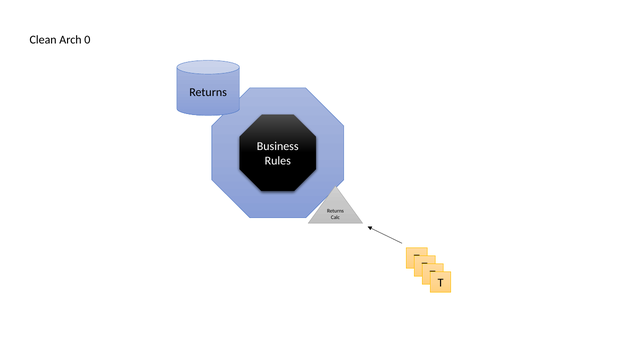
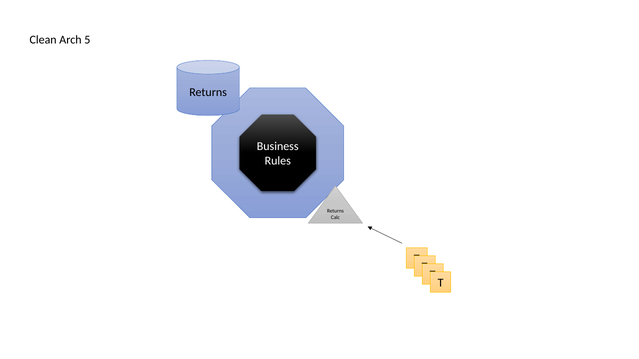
0: 0 -> 5
